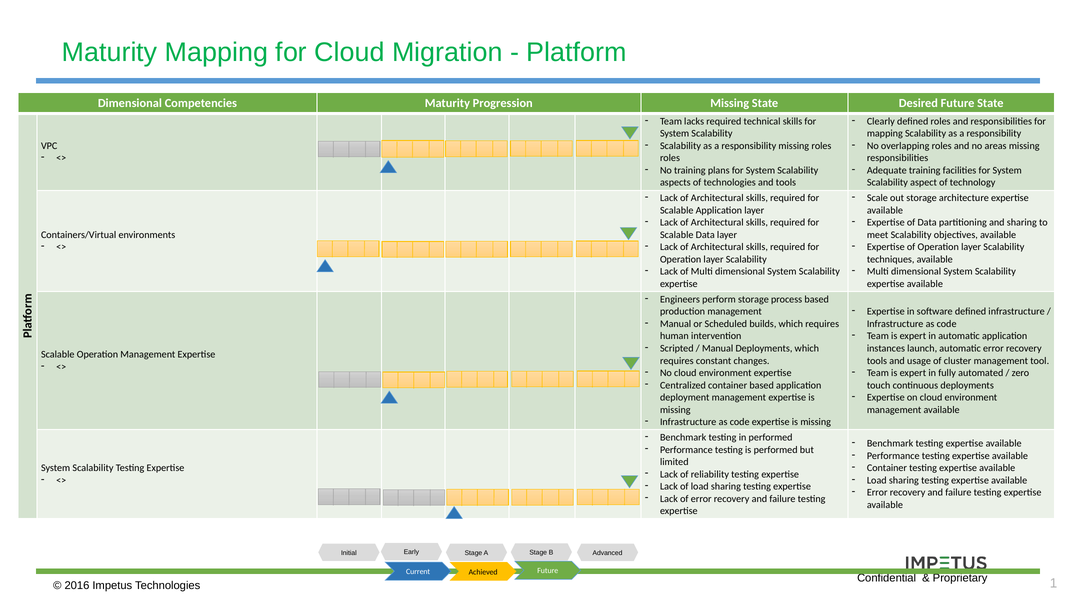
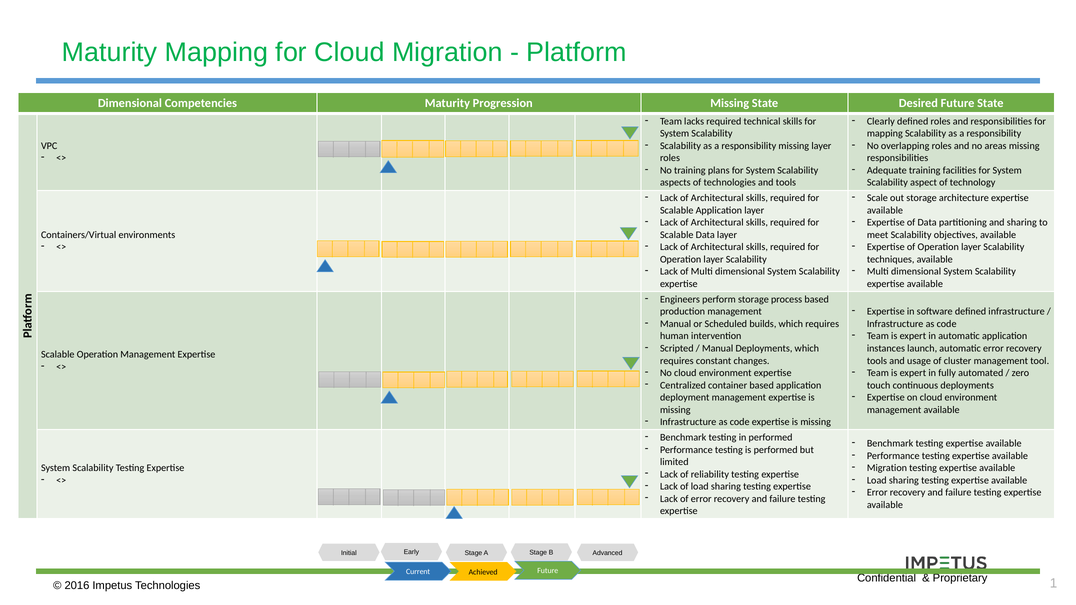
missing roles: roles -> layer
Container at (887, 468): Container -> Migration
